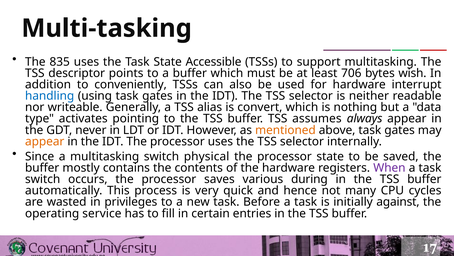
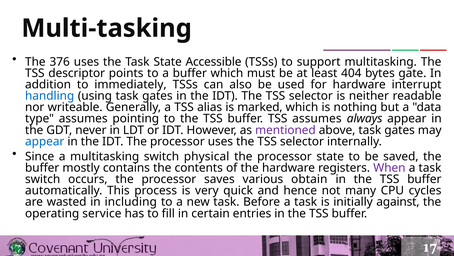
835: 835 -> 376
706: 706 -> 404
wish: wish -> gate
conveniently: conveniently -> immediately
convert: convert -> marked
type activates: activates -> assumes
mentioned colour: orange -> purple
appear at (45, 141) colour: orange -> blue
during: during -> obtain
privileges: privileges -> including
